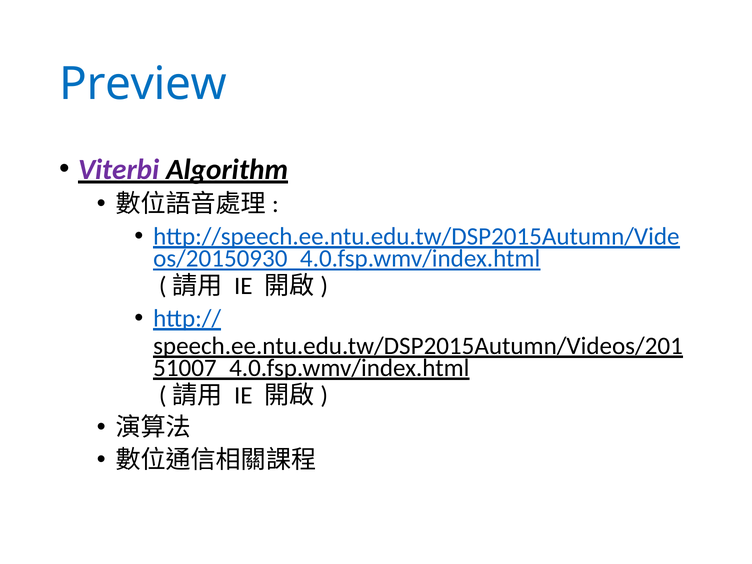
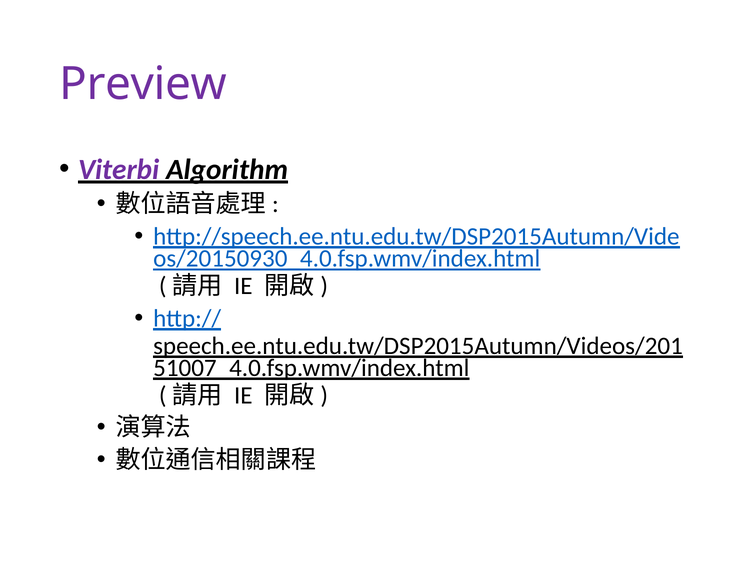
Preview colour: blue -> purple
